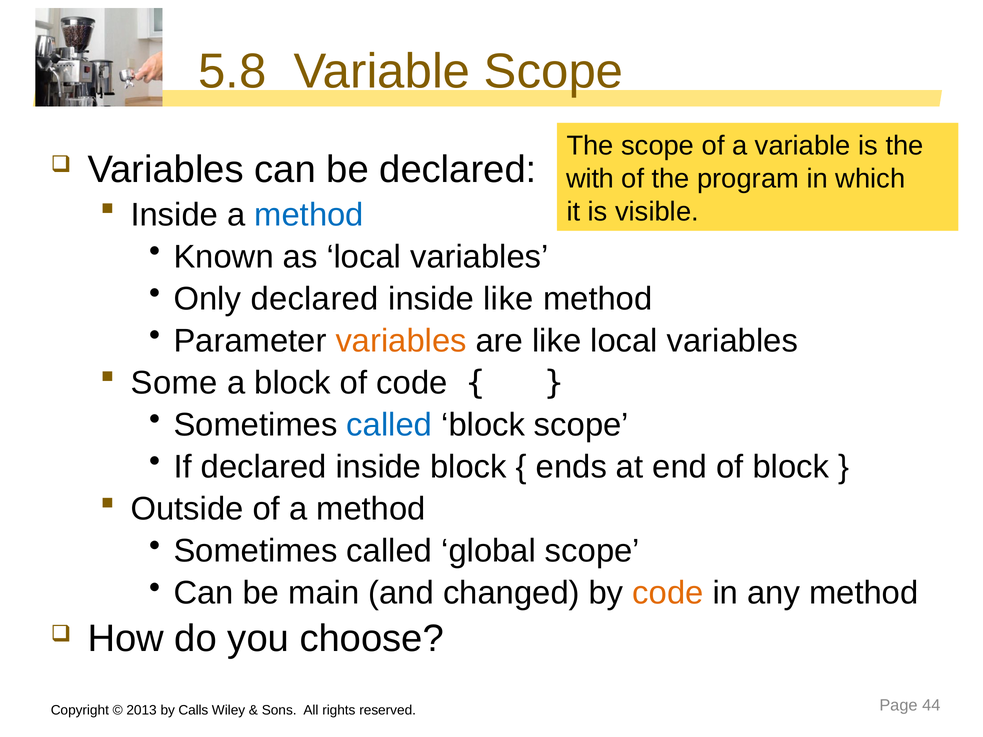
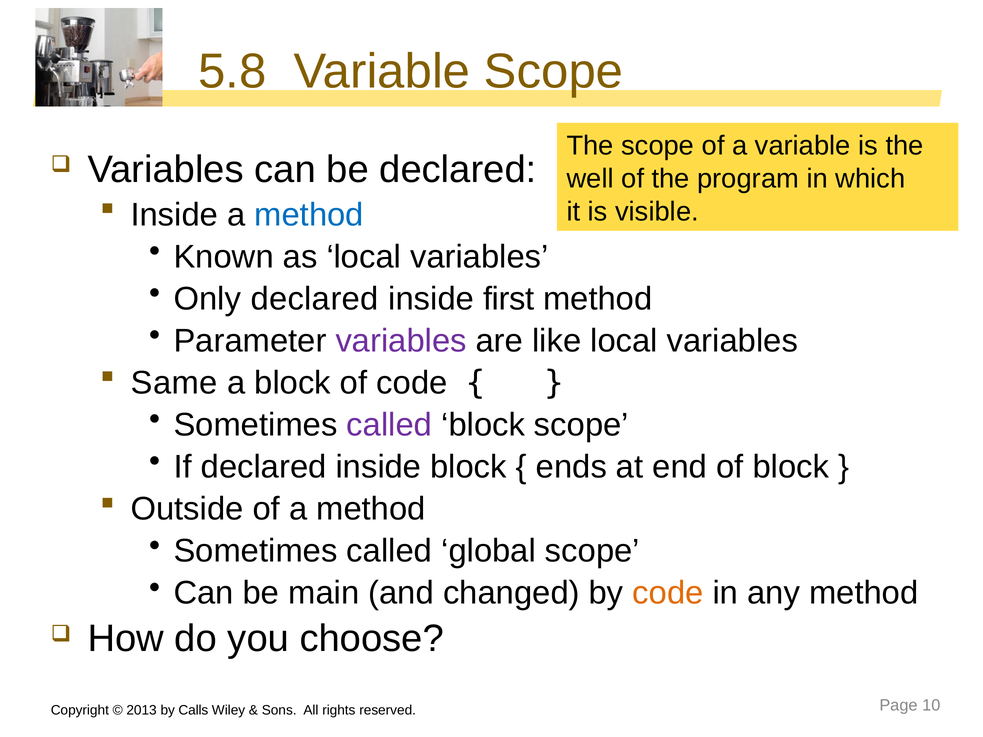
with: with -> well
inside like: like -> first
variables at (401, 341) colour: orange -> purple
Some: Some -> Same
called at (389, 425) colour: blue -> purple
44: 44 -> 10
